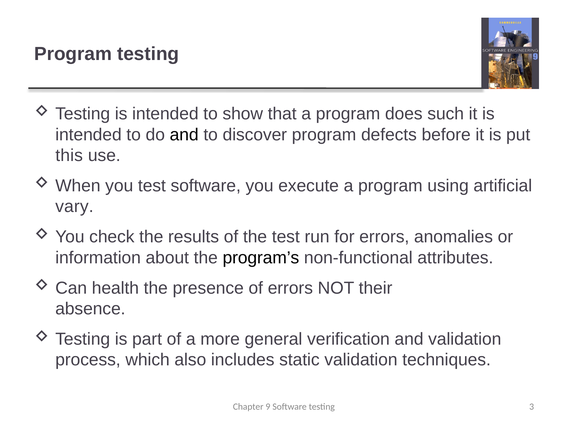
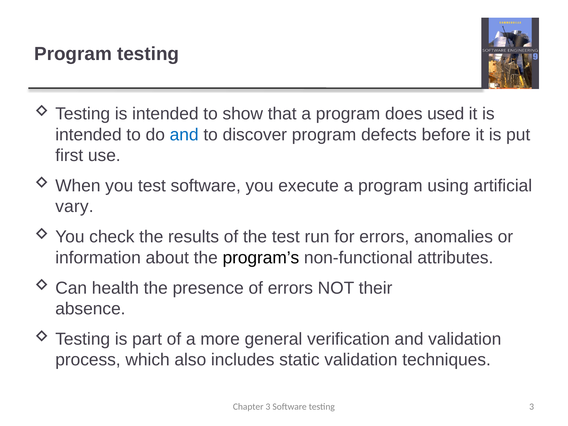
such: such -> used
and at (184, 135) colour: black -> blue
this: this -> first
Chapter 9: 9 -> 3
